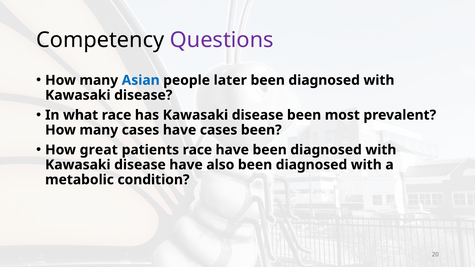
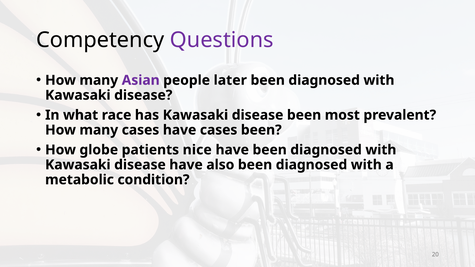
Asian colour: blue -> purple
great: great -> globe
patients race: race -> nice
